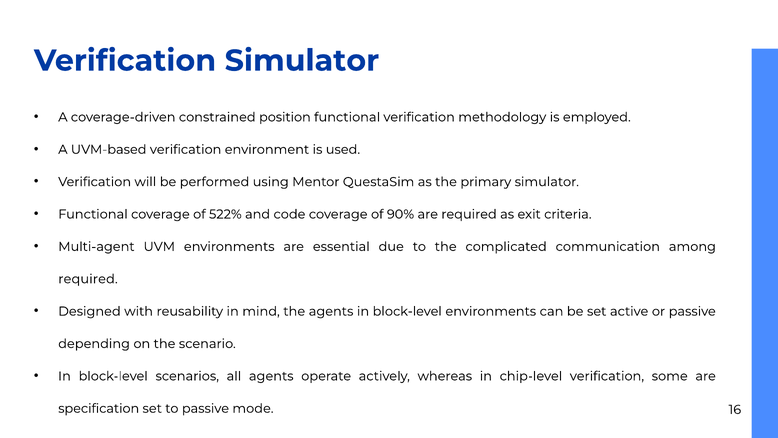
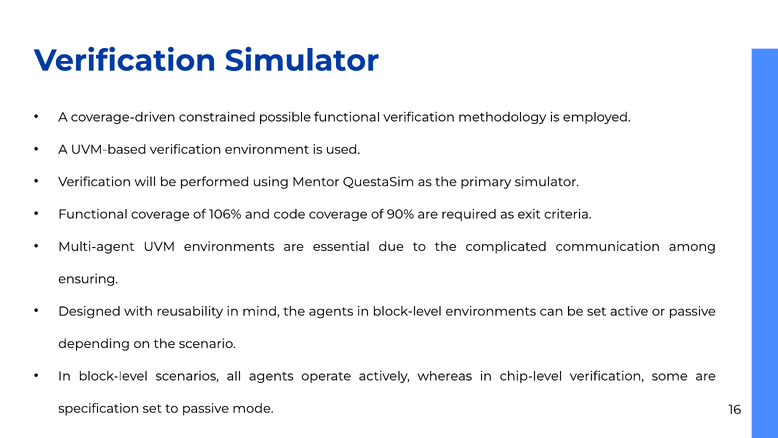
position: position -> possible
522%: 522% -> 106%
required at (88, 279): required -> ensuring
